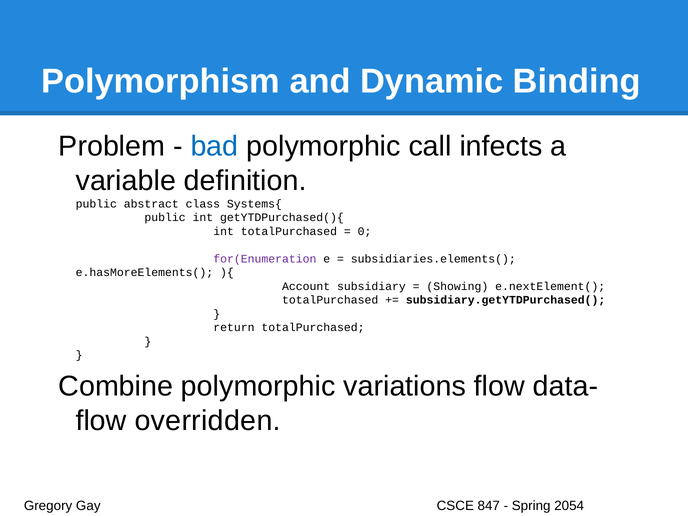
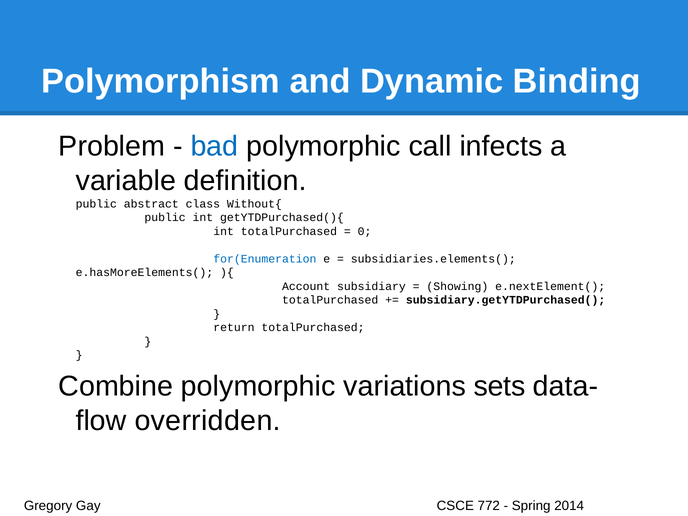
Systems{: Systems{ -> Without{
for(Enumeration colour: purple -> blue
variations flow: flow -> sets
847: 847 -> 772
2054: 2054 -> 2014
